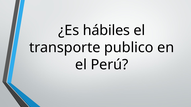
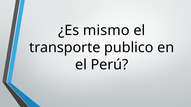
hábiles: hábiles -> mismo
